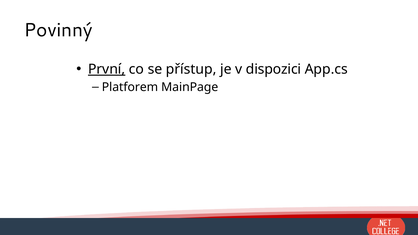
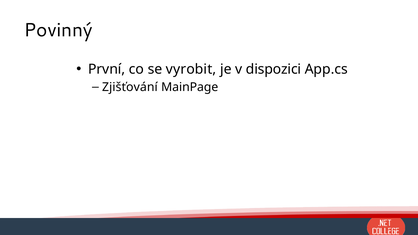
První underline: present -> none
přístup: přístup -> vyrobit
Platforem: Platforem -> Zjišťování
